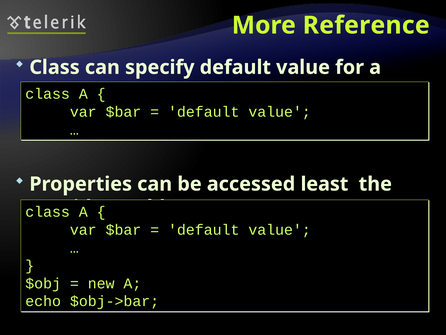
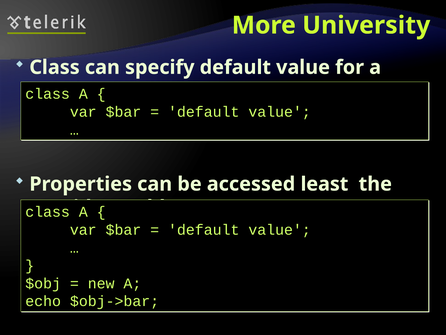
Reference: Reference -> University
